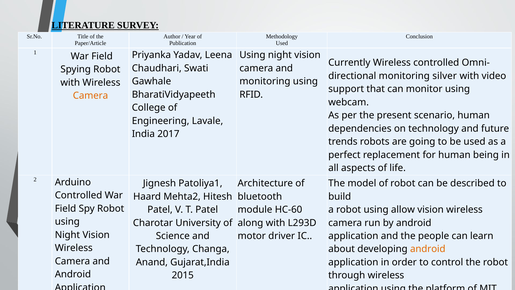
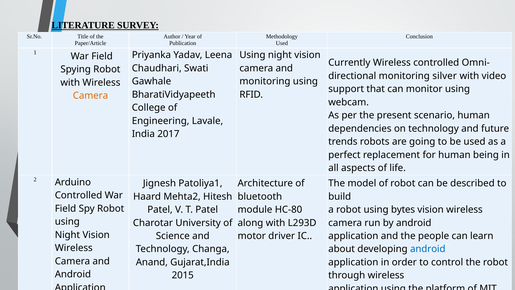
HC-60: HC-60 -> HC-80
allow: allow -> bytes
android at (428, 249) colour: orange -> blue
